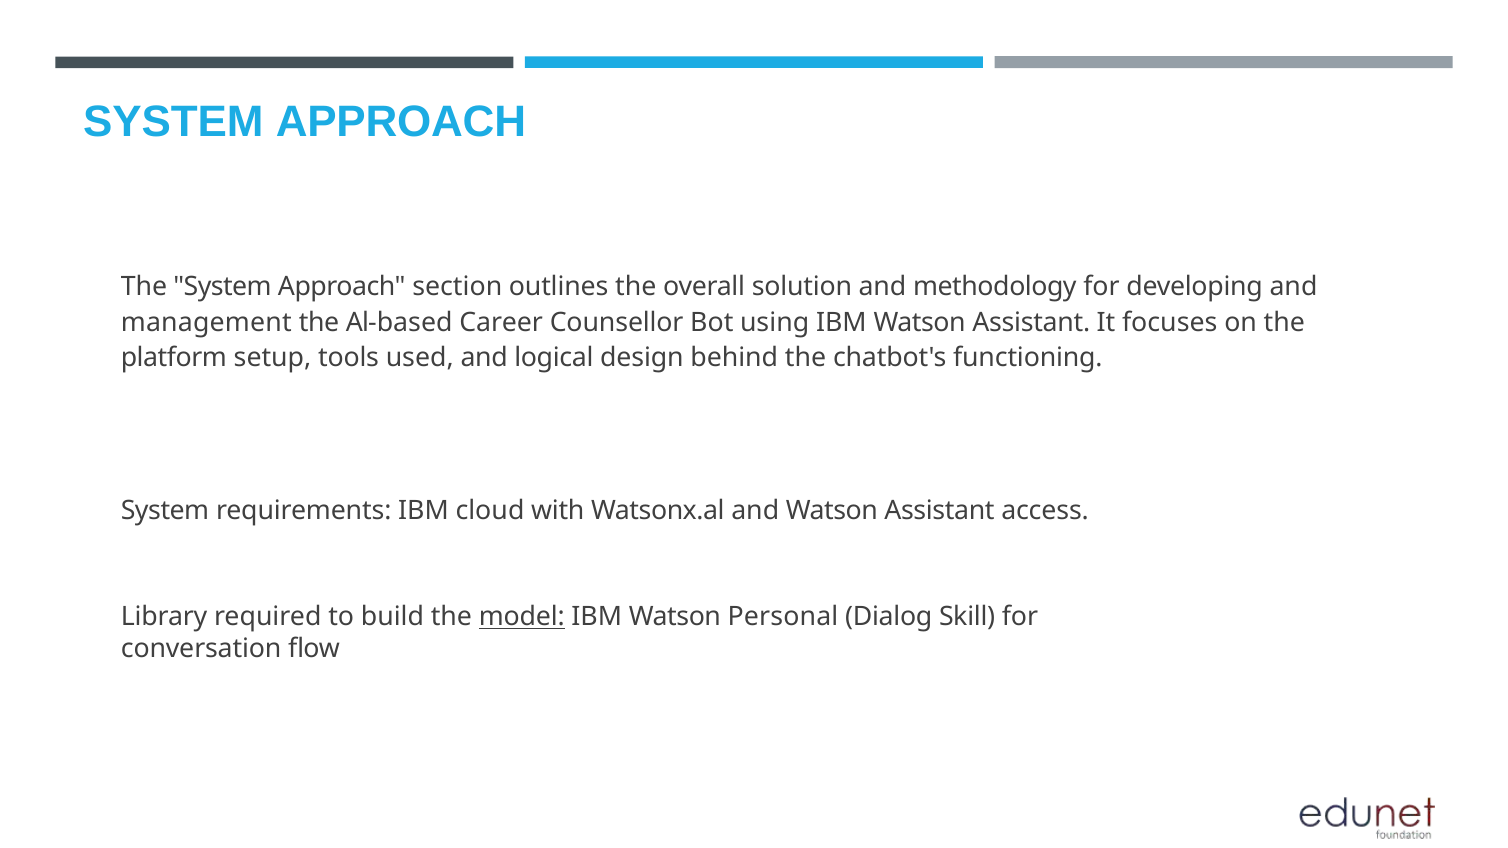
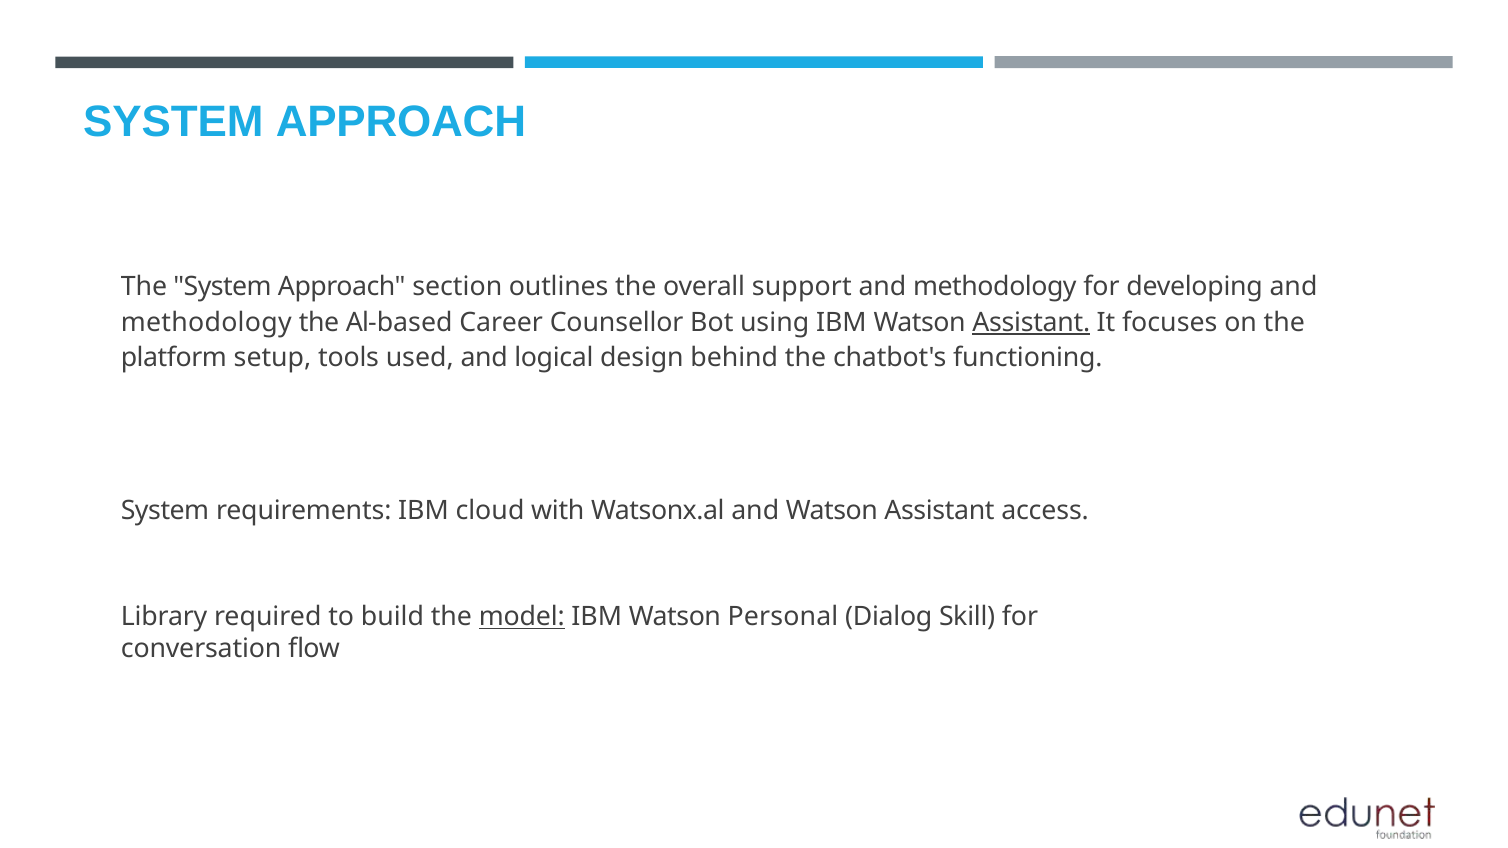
solution: solution -> support
management at (206, 322): management -> methodology
Assistant at (1031, 322) underline: none -> present
